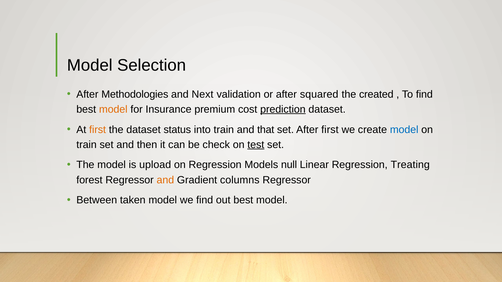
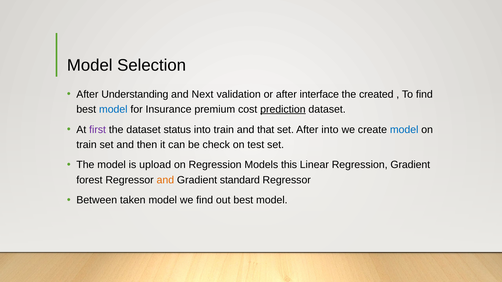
Methodologies: Methodologies -> Understanding
squared: squared -> interface
model at (113, 109) colour: orange -> blue
first at (98, 130) colour: orange -> purple
After first: first -> into
test underline: present -> none
null: null -> this
Regression Treating: Treating -> Gradient
columns: columns -> standard
